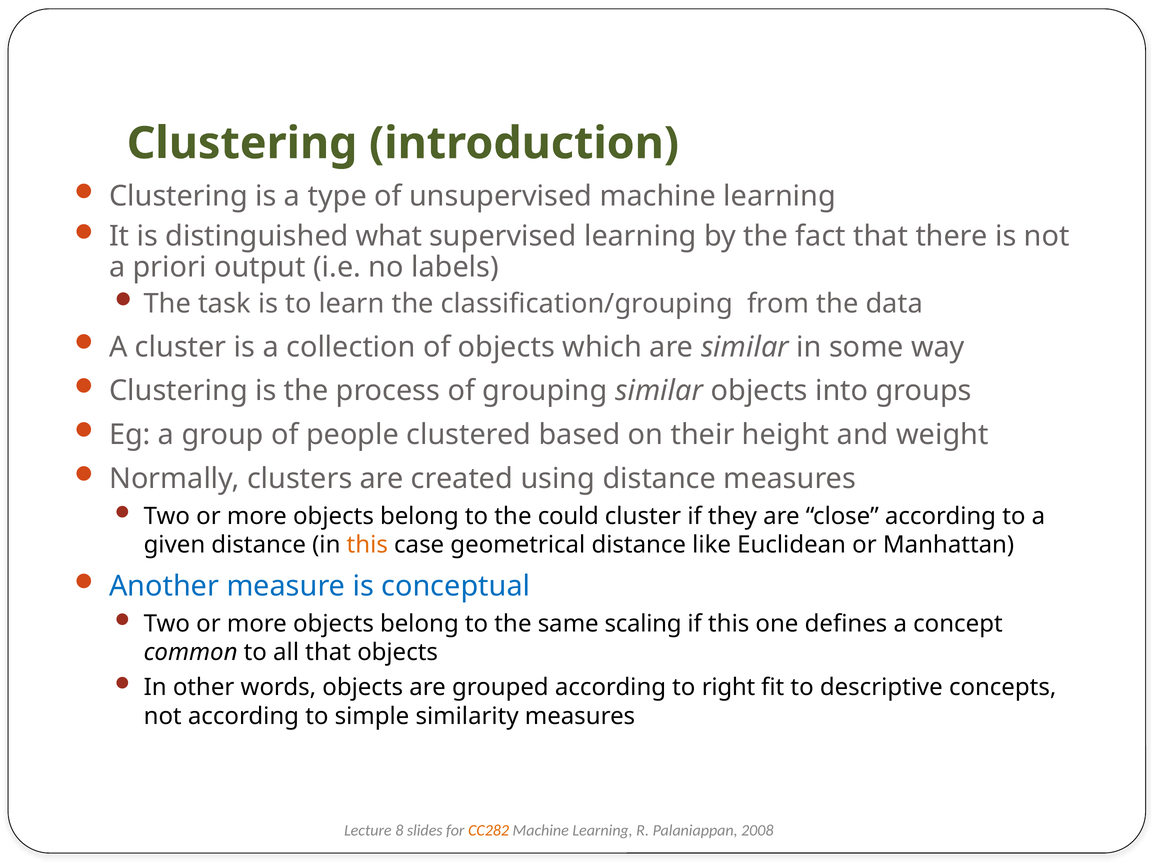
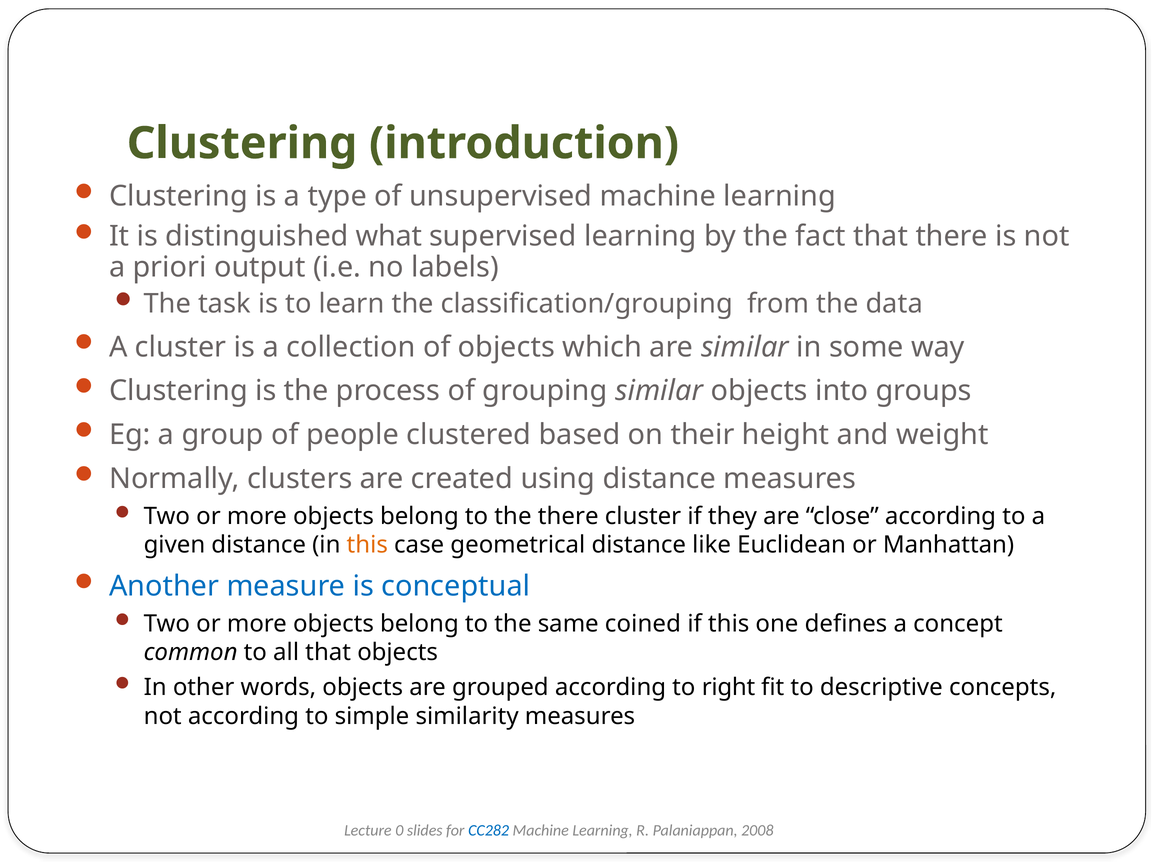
the could: could -> there
scaling: scaling -> coined
8: 8 -> 0
CC282 colour: orange -> blue
